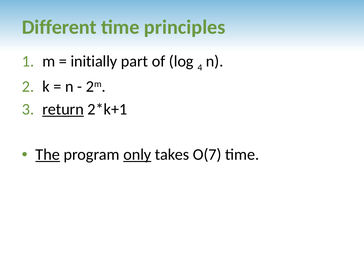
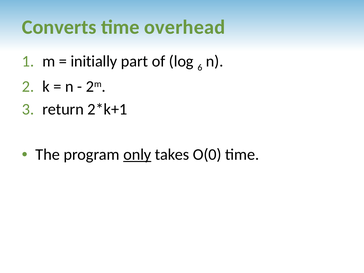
Different: Different -> Converts
principles: principles -> overhead
4: 4 -> 6
return underline: present -> none
The underline: present -> none
O(7: O(7 -> O(0
